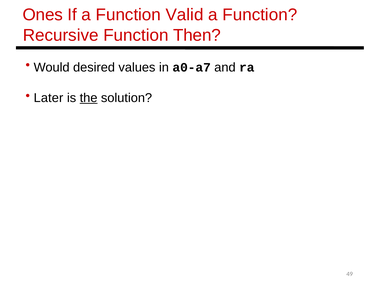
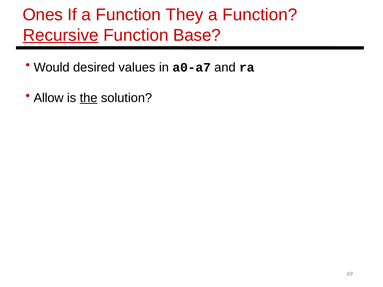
Valid: Valid -> They
Recursive underline: none -> present
Then: Then -> Base
Later: Later -> Allow
